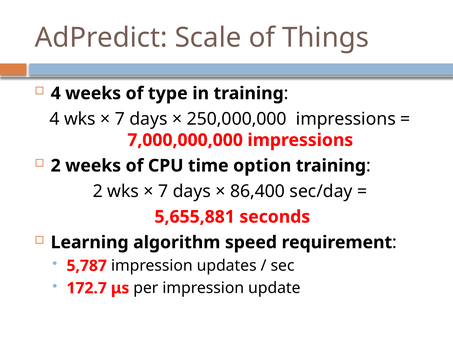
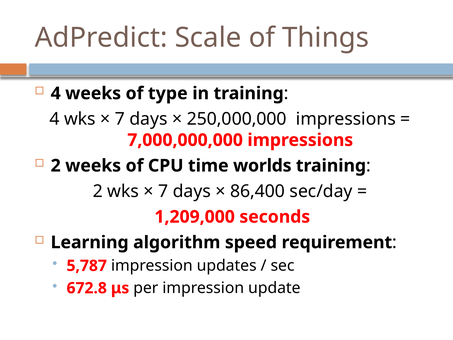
option: option -> worlds
5,655,881: 5,655,881 -> 1,209,000
172.7: 172.7 -> 672.8
